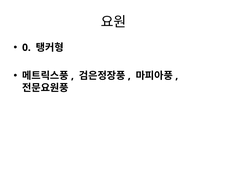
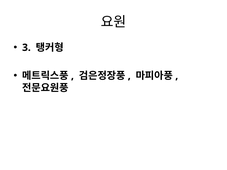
0: 0 -> 3
